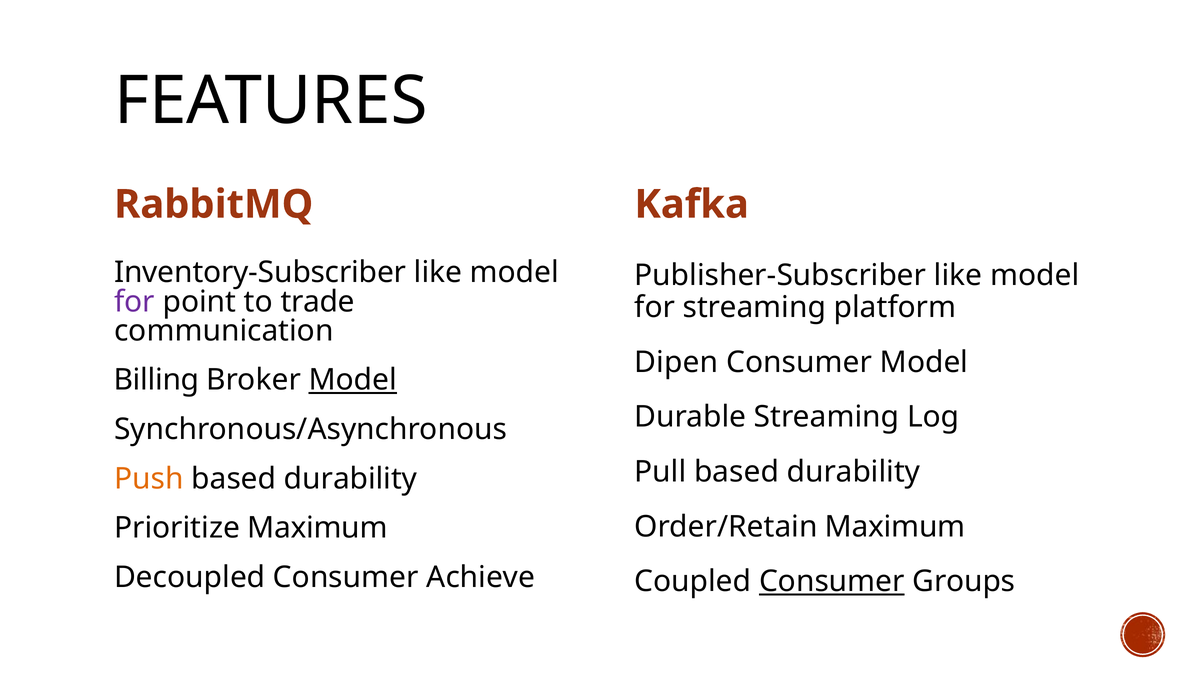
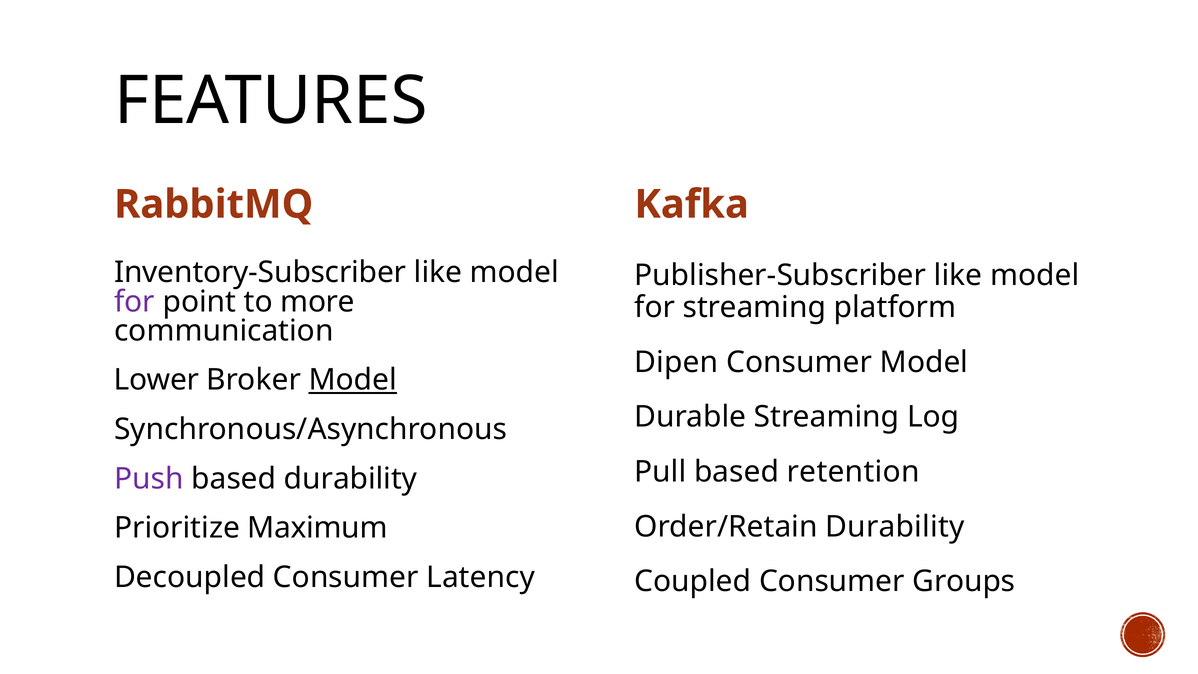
trade: trade -> more
Billing: Billing -> Lower
Pull based durability: durability -> retention
Push colour: orange -> purple
Order/Retain Maximum: Maximum -> Durability
Achieve: Achieve -> Latency
Consumer at (832, 581) underline: present -> none
